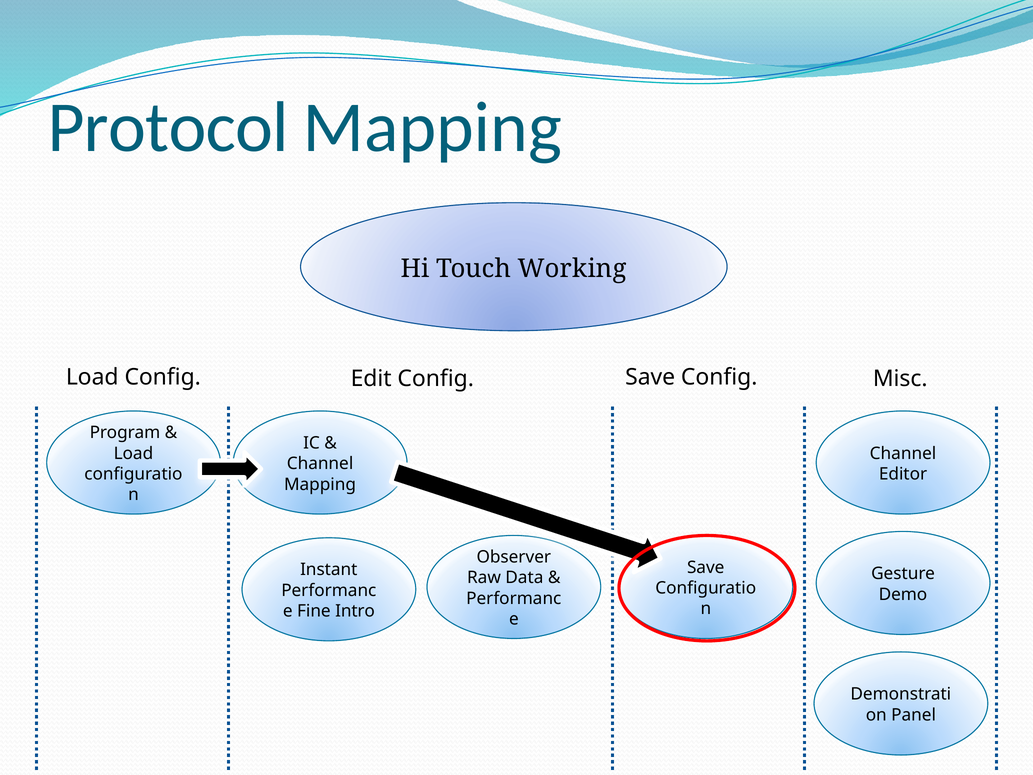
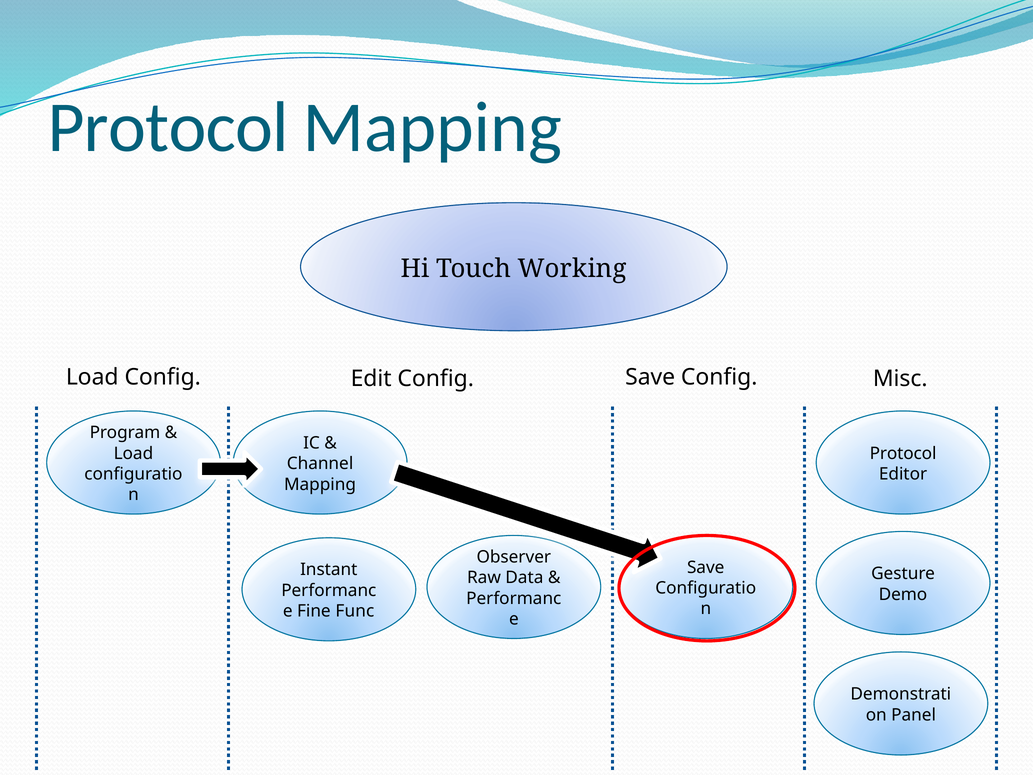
Channel at (903, 453): Channel -> Protocol
Intro: Intro -> Func
